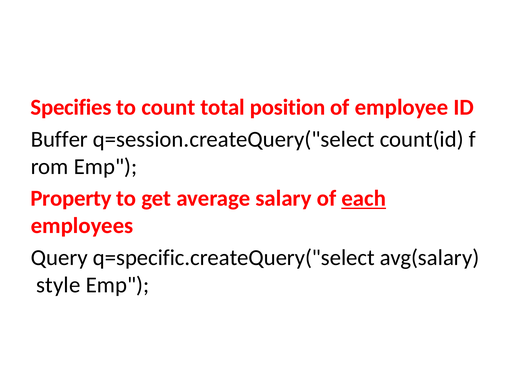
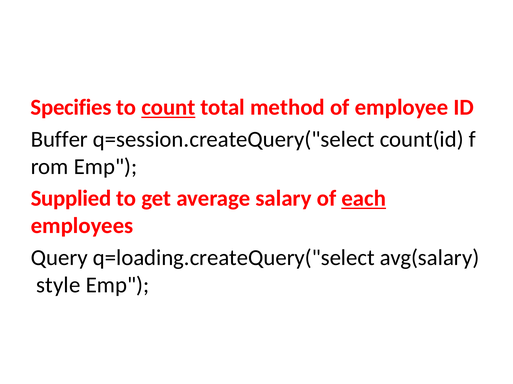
count underline: none -> present
position: position -> method
Property: Property -> Supplied
q=specific.createQuery("select: q=specific.createQuery("select -> q=loading.createQuery("select
